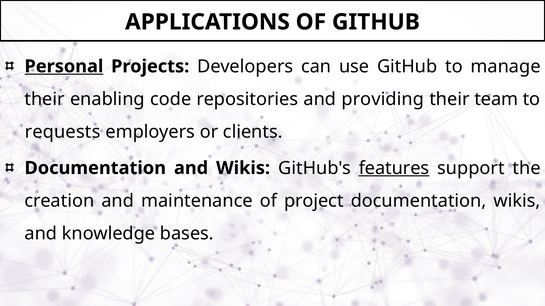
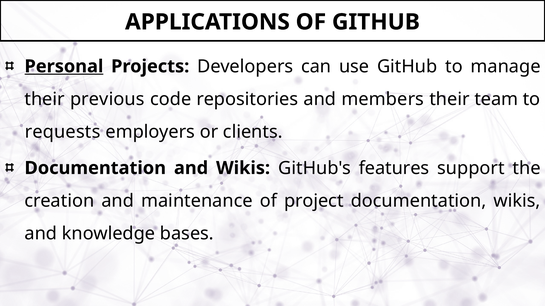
enabling: enabling -> previous
providing: providing -> members
features underline: present -> none
